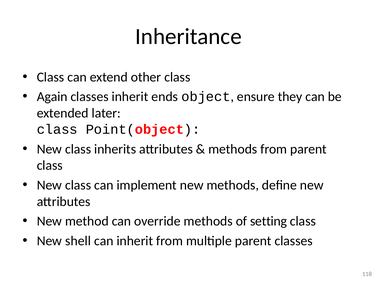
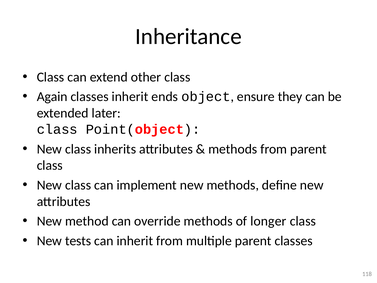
setting: setting -> longer
shell: shell -> tests
